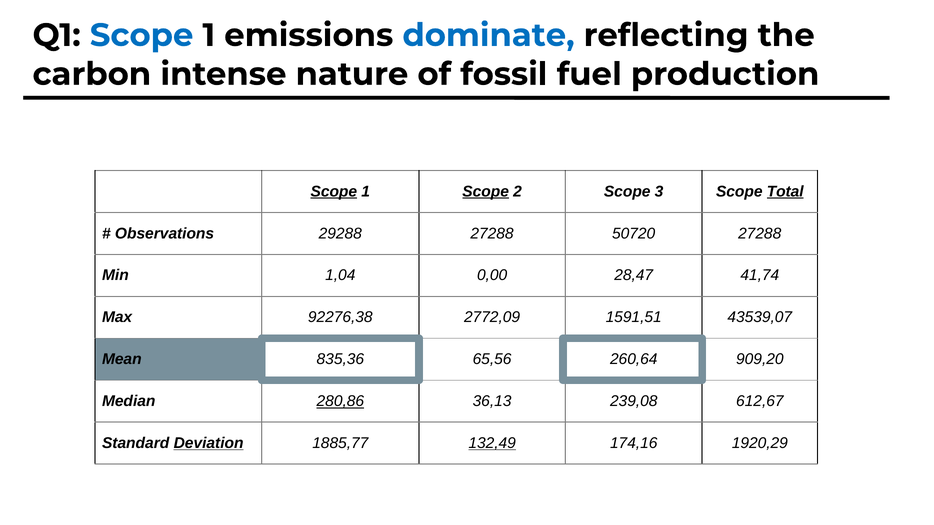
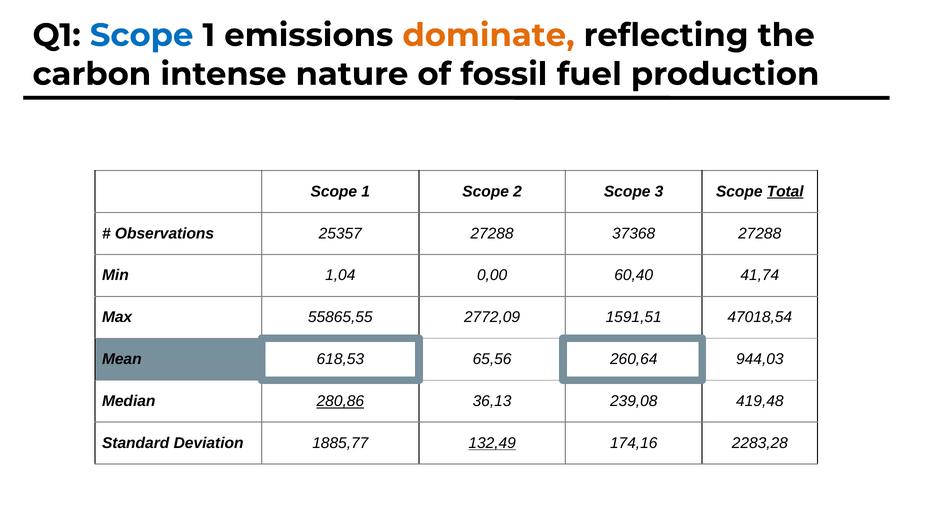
dominate colour: blue -> orange
Scope at (334, 192) underline: present -> none
Scope at (486, 192) underline: present -> none
29288: 29288 -> 25357
50720: 50720 -> 37368
28,47: 28,47 -> 60,40
92276,38: 92276,38 -> 55865,55
43539,07: 43539,07 -> 47018,54
835,36: 835,36 -> 618,53
909,20: 909,20 -> 944,03
612,67: 612,67 -> 419,48
Deviation underline: present -> none
1920,29: 1920,29 -> 2283,28
